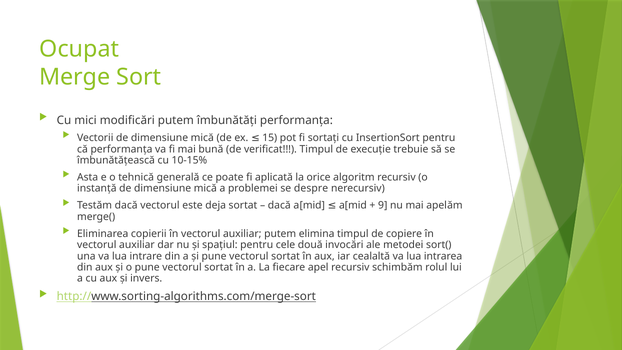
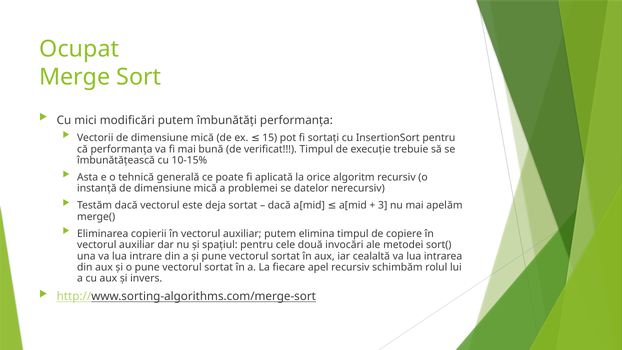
despre: despre -> datelor
9: 9 -> 3
